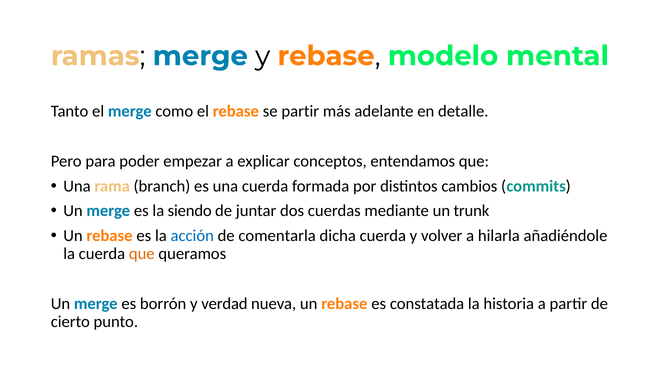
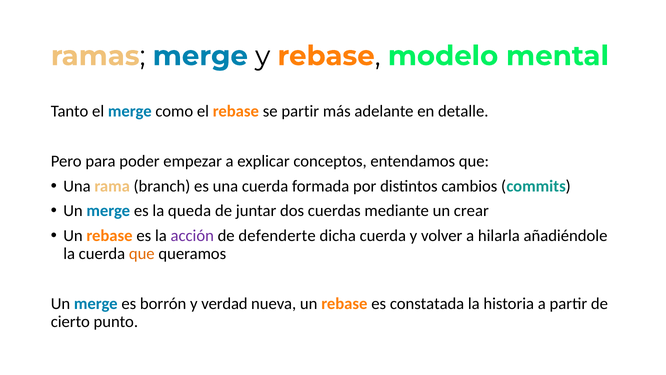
siendo: siendo -> queda
trunk: trunk -> crear
acción colour: blue -> purple
comentarla: comentarla -> defenderte
